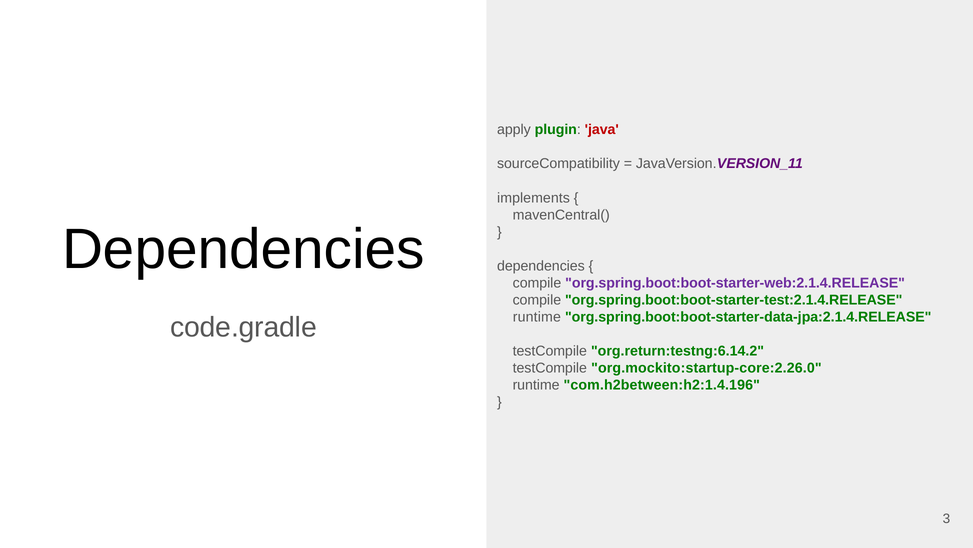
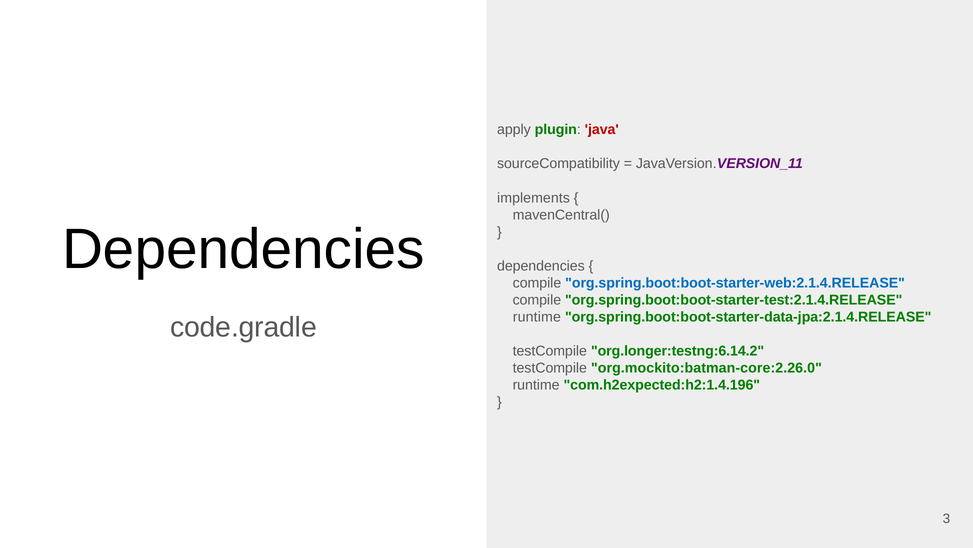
org.spring.boot:boot-starter-web:2.1.4.RELEASE colour: purple -> blue
org.return:testng:6.14.2: org.return:testng:6.14.2 -> org.longer:testng:6.14.2
org.mockito:startup-core:2.26.0: org.mockito:startup-core:2.26.0 -> org.mockito:batman-core:2.26.0
com.h2between:h2:1.4.196: com.h2between:h2:1.4.196 -> com.h2expected:h2:1.4.196
